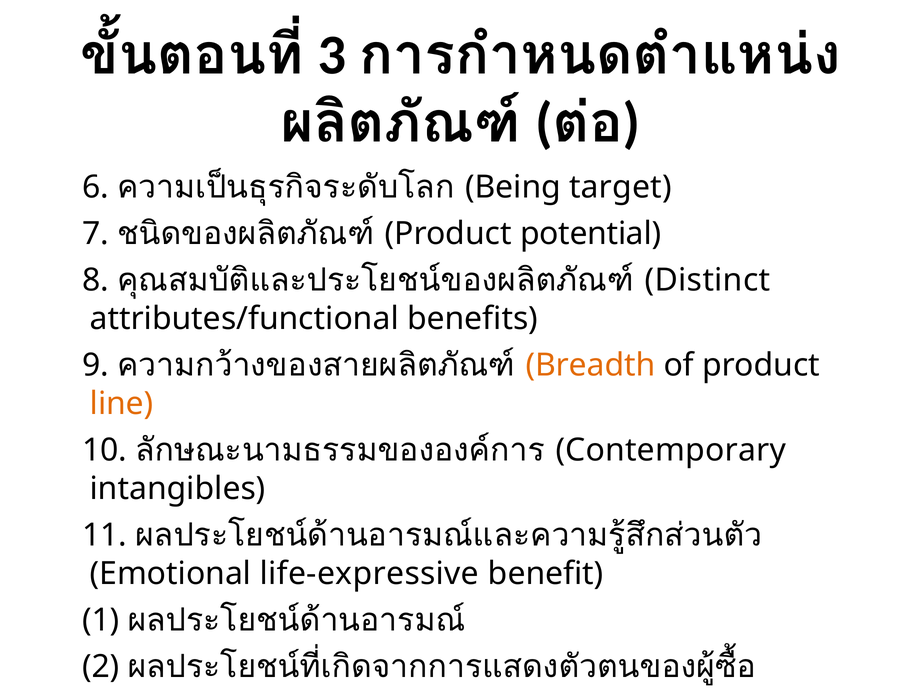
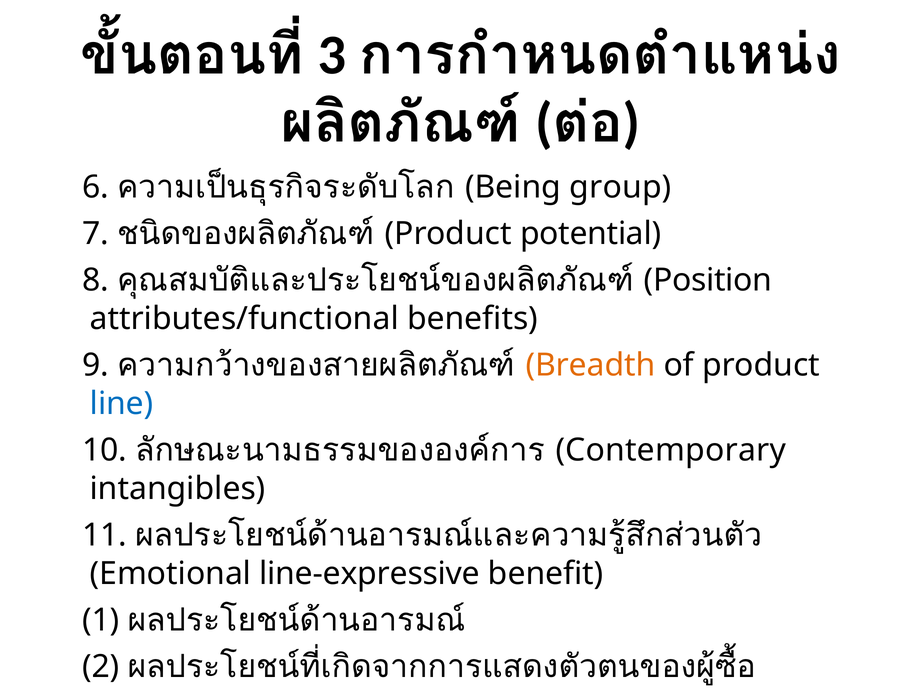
target: target -> group
Distinct: Distinct -> Position
line colour: orange -> blue
life-expressive: life-expressive -> line-expressive
